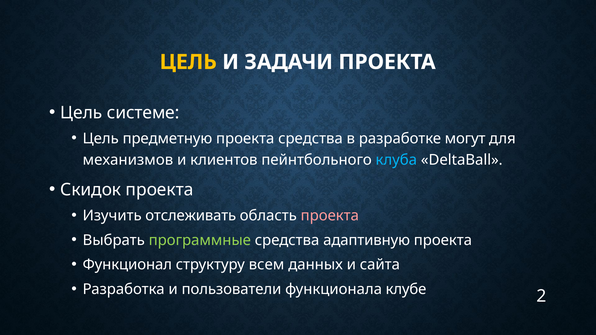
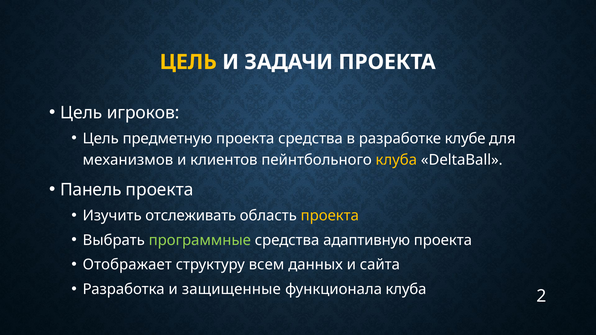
системе: системе -> игроков
могут: могут -> клубе
клуба at (396, 160) colour: light blue -> yellow
Скидок: Скидок -> Панель
проекта at (330, 216) colour: pink -> yellow
Функционал: Функционал -> Отображает
пользователи: пользователи -> защищенные
функционала клубе: клубе -> клуба
